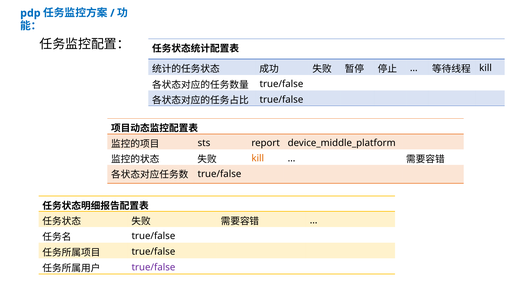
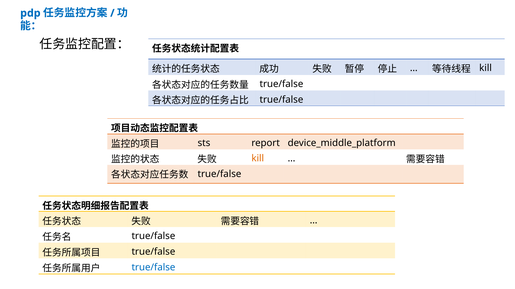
true/false at (153, 268) colour: purple -> blue
